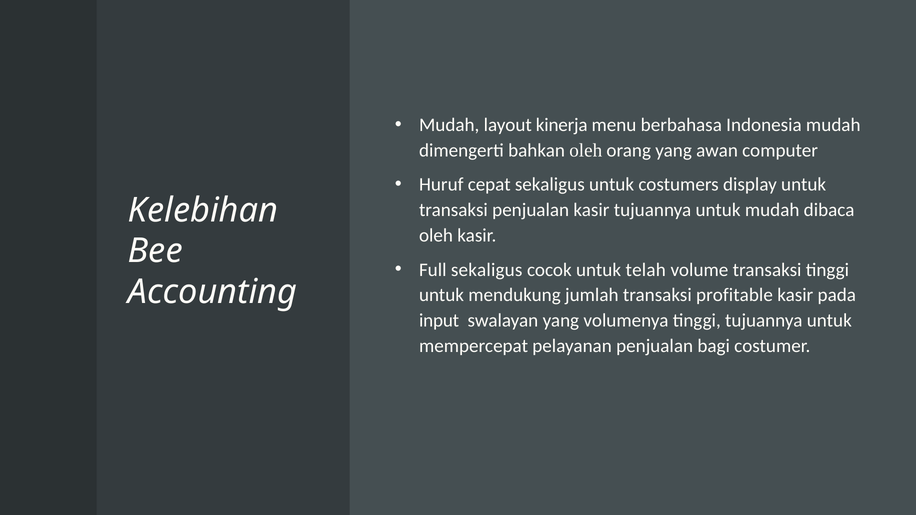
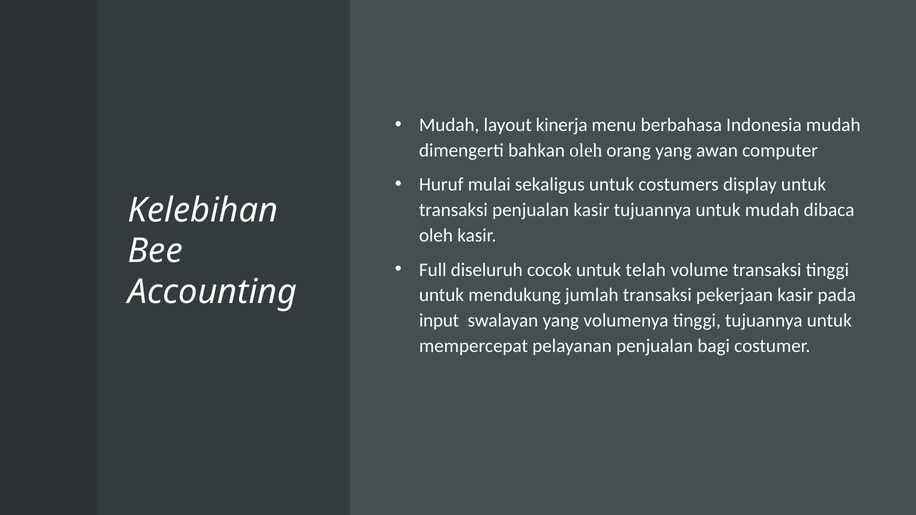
cepat: cepat -> mulai
Full sekaligus: sekaligus -> diseluruh
profitable: profitable -> pekerjaan
